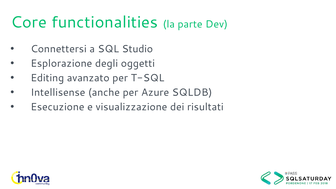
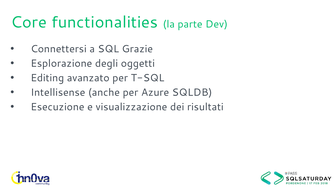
Studio: Studio -> Grazie
